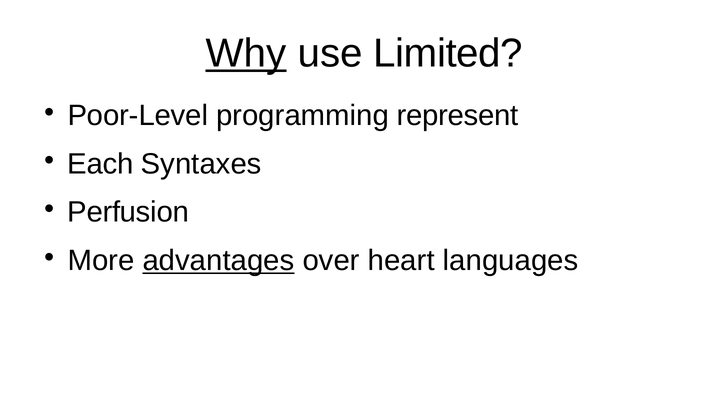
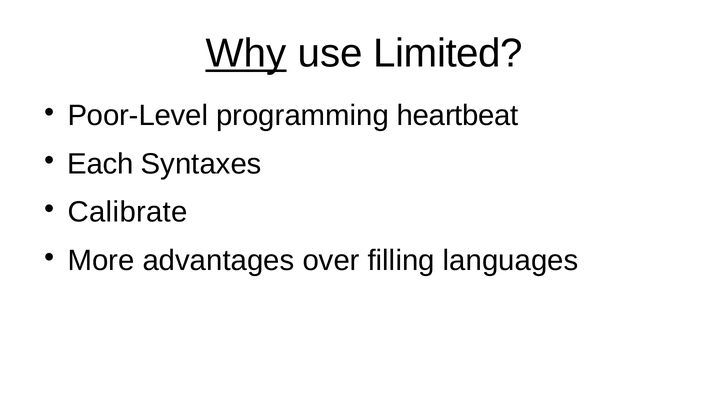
represent: represent -> heartbeat
Perfusion: Perfusion -> Calibrate
advantages underline: present -> none
heart: heart -> filling
